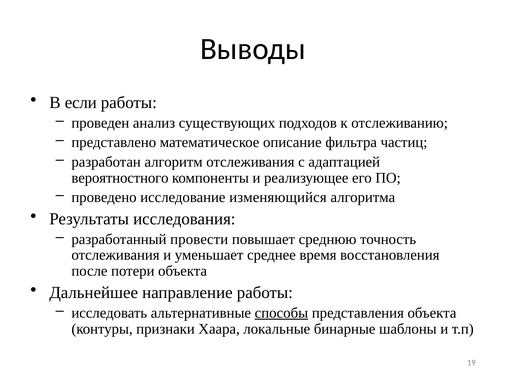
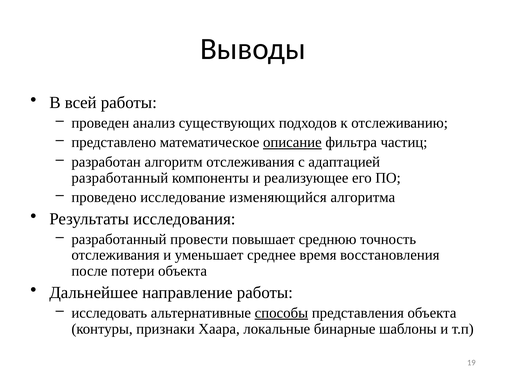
если: если -> всей
описание underline: none -> present
вероятностного at (120, 178): вероятностного -> разработанный
